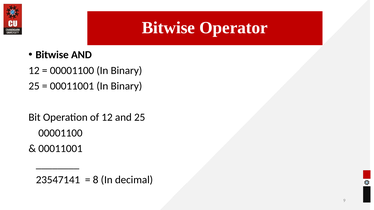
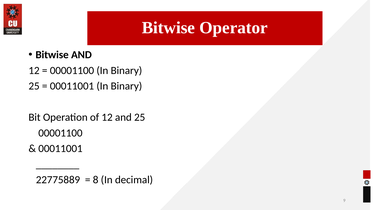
23547141: 23547141 -> 22775889
